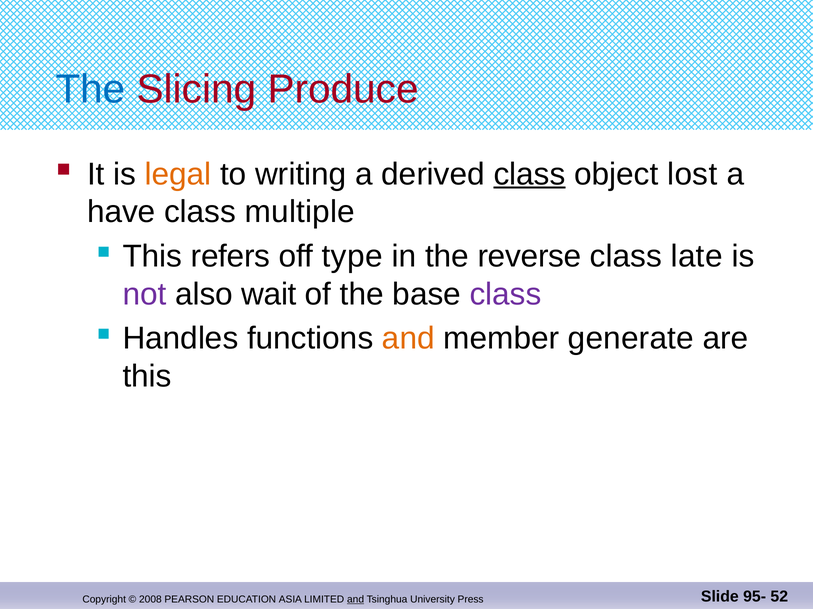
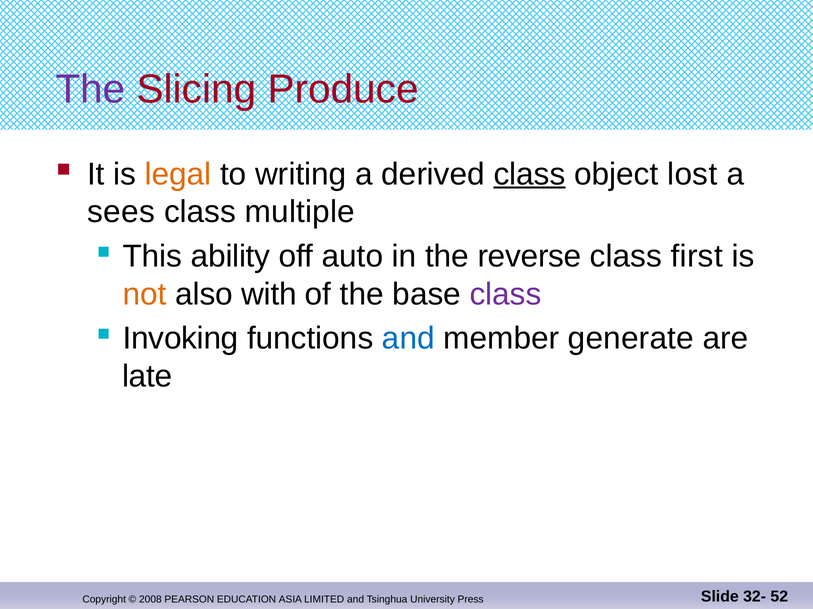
The at (91, 90) colour: blue -> purple
have: have -> sees
refers: refers -> ability
type: type -> auto
late: late -> first
not colour: purple -> orange
wait: wait -> with
Handles: Handles -> Invoking
and at (408, 339) colour: orange -> blue
this at (147, 377): this -> late
and at (356, 600) underline: present -> none
95-: 95- -> 32-
